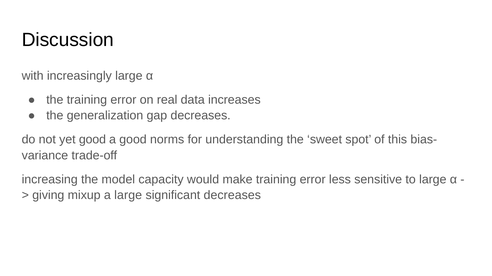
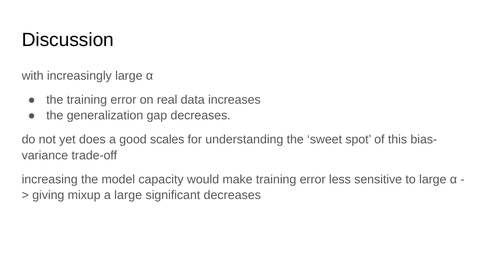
yet good: good -> does
norms: norms -> scales
